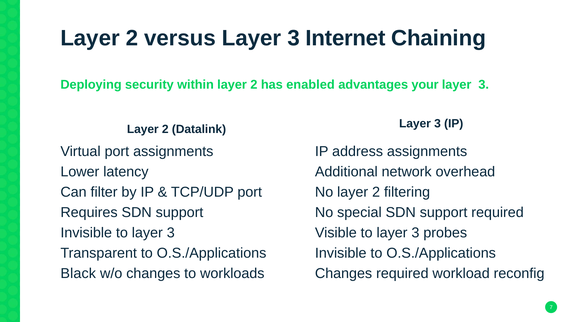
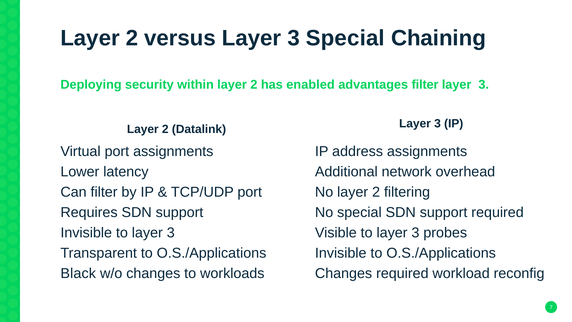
3 Internet: Internet -> Special
advantages your: your -> filter
